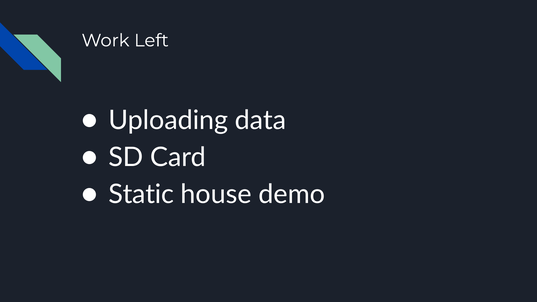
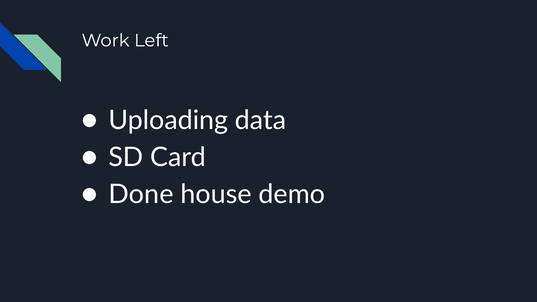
Static: Static -> Done
